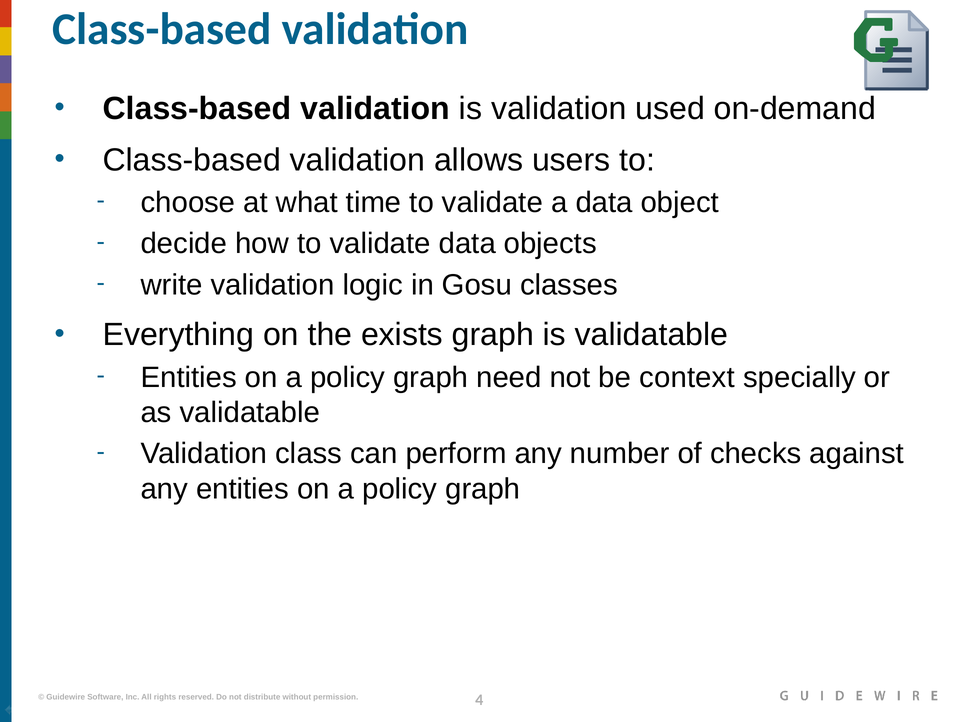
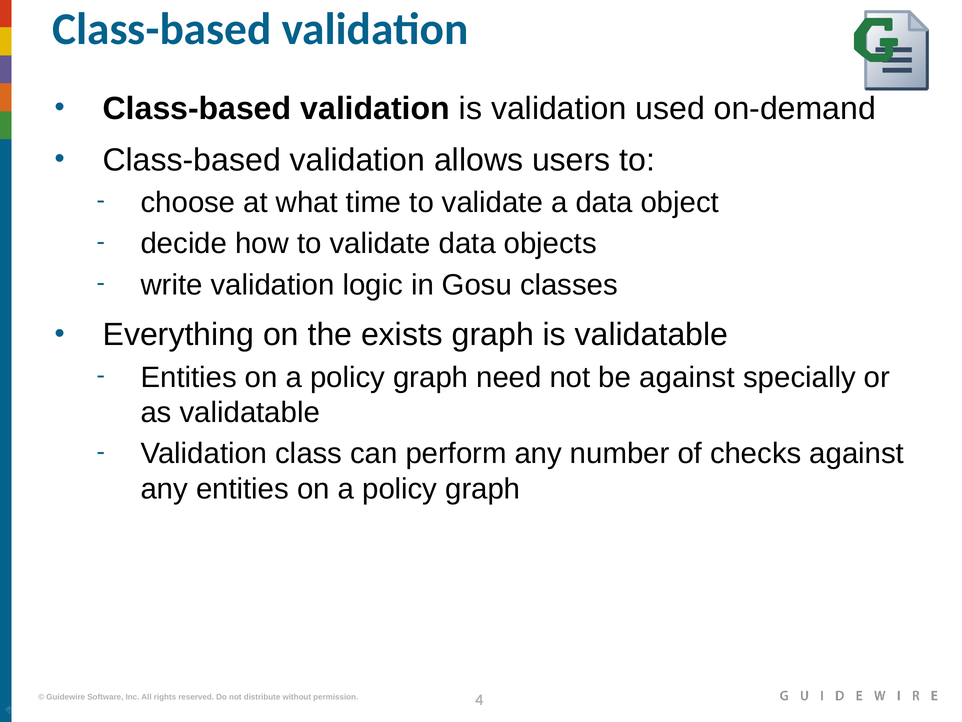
be context: context -> against
